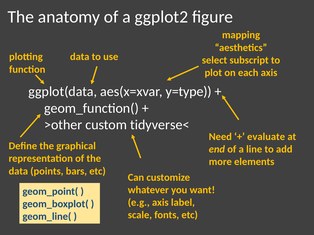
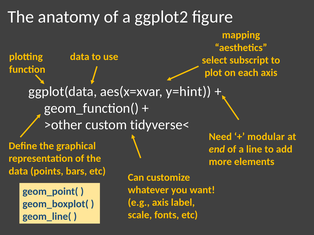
y=type: y=type -> y=hint
evaluate: evaluate -> modular
